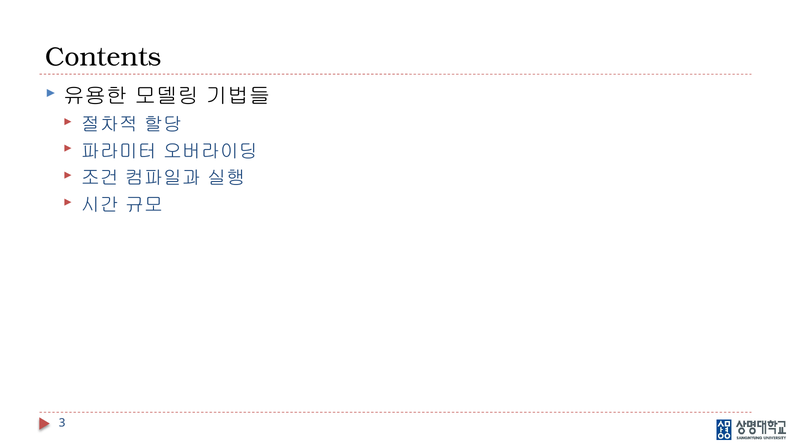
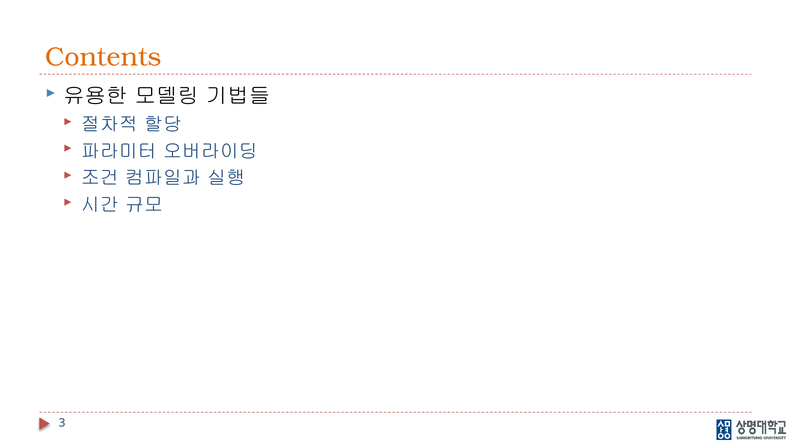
Contents colour: black -> orange
